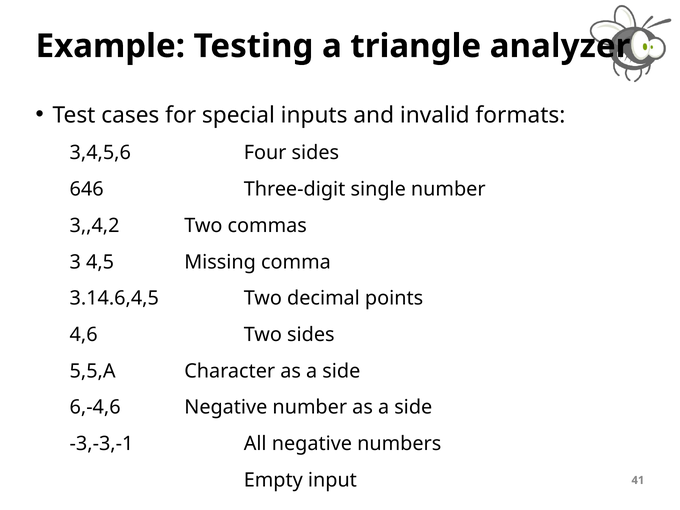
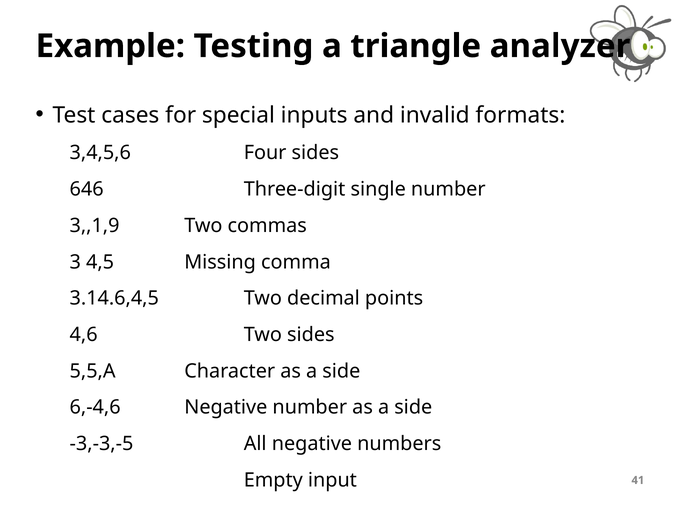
3,,4,2: 3,,4,2 -> 3,,1,9
-3,-3,-1: -3,-3,-1 -> -3,-3,-5
